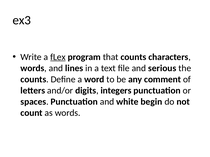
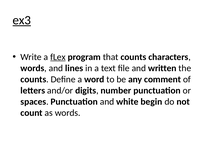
ex3 underline: none -> present
serious: serious -> written
integers: integers -> number
